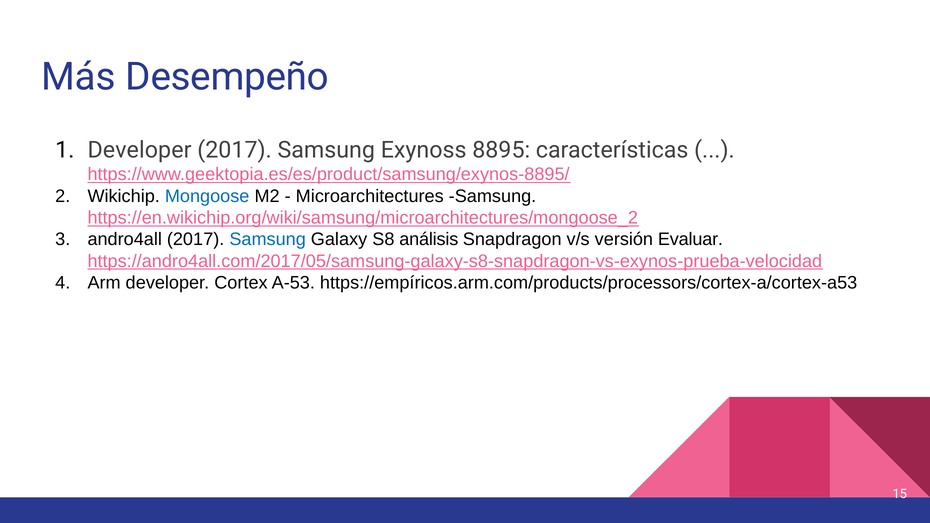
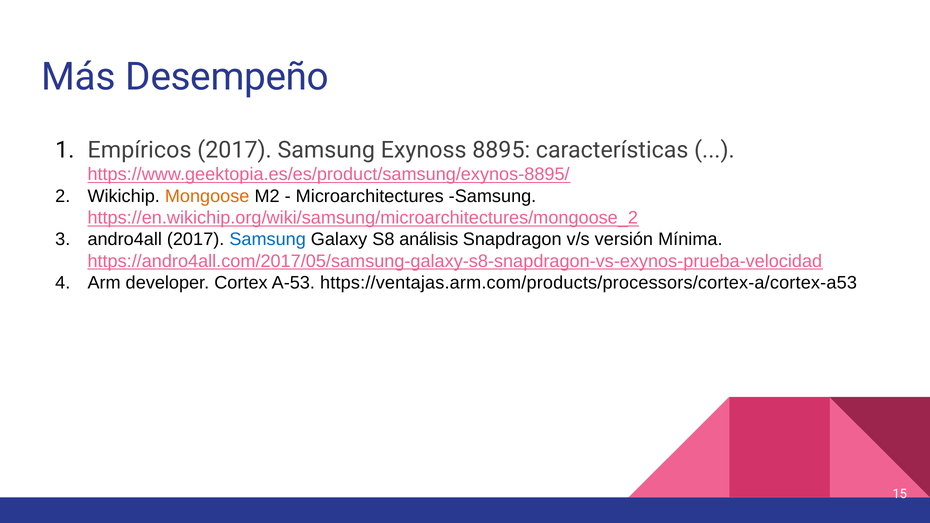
Developer at (140, 150): Developer -> Empíricos
Mongoose colour: blue -> orange
Evaluar: Evaluar -> Mínima
https://empíricos.arm.com/products/processors/cortex-a/cortex-a53: https://empíricos.arm.com/products/processors/cortex-a/cortex-a53 -> https://ventajas.arm.com/products/processors/cortex-a/cortex-a53
